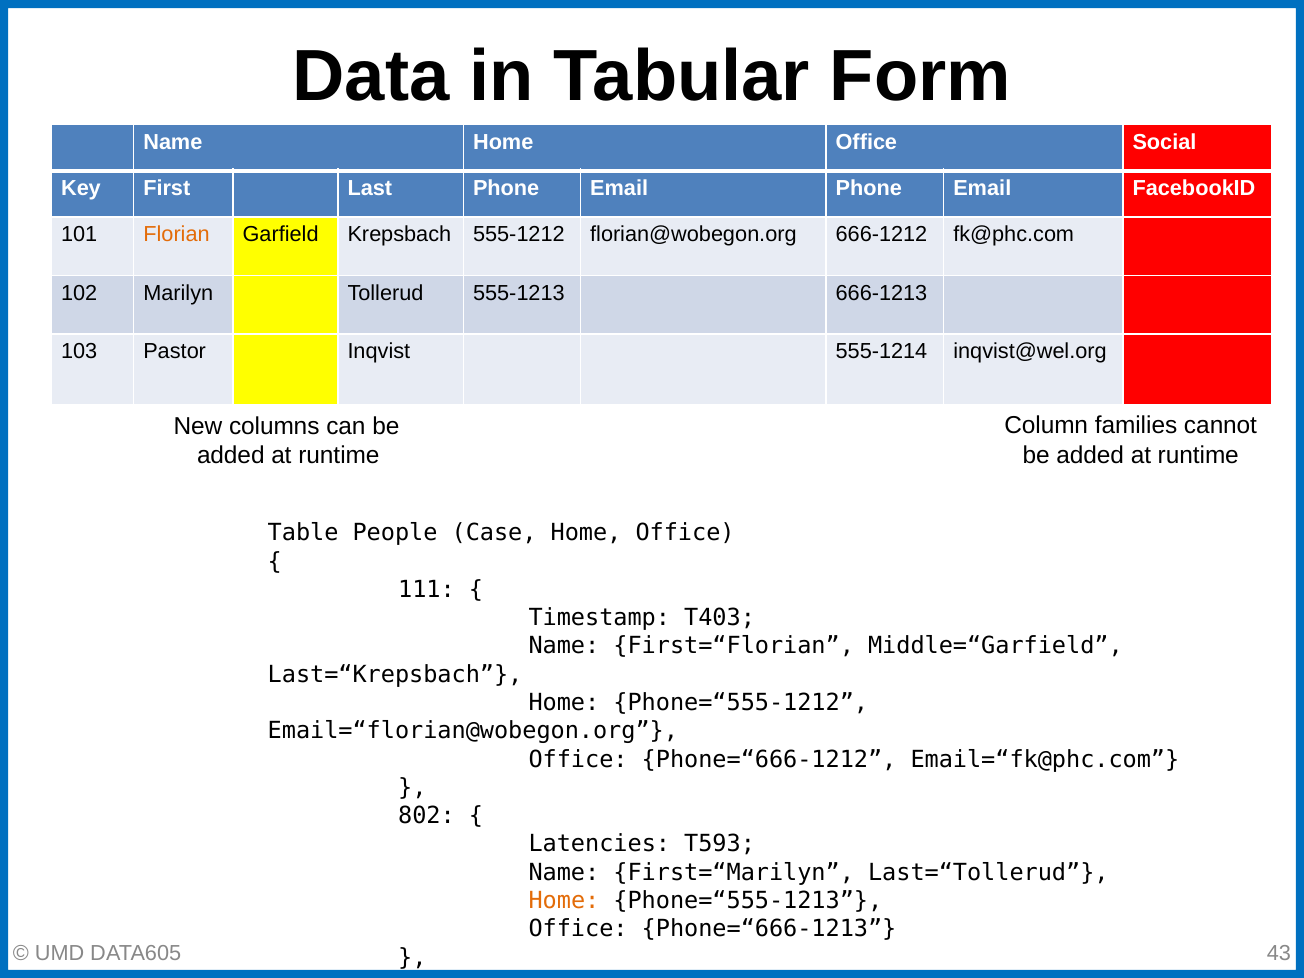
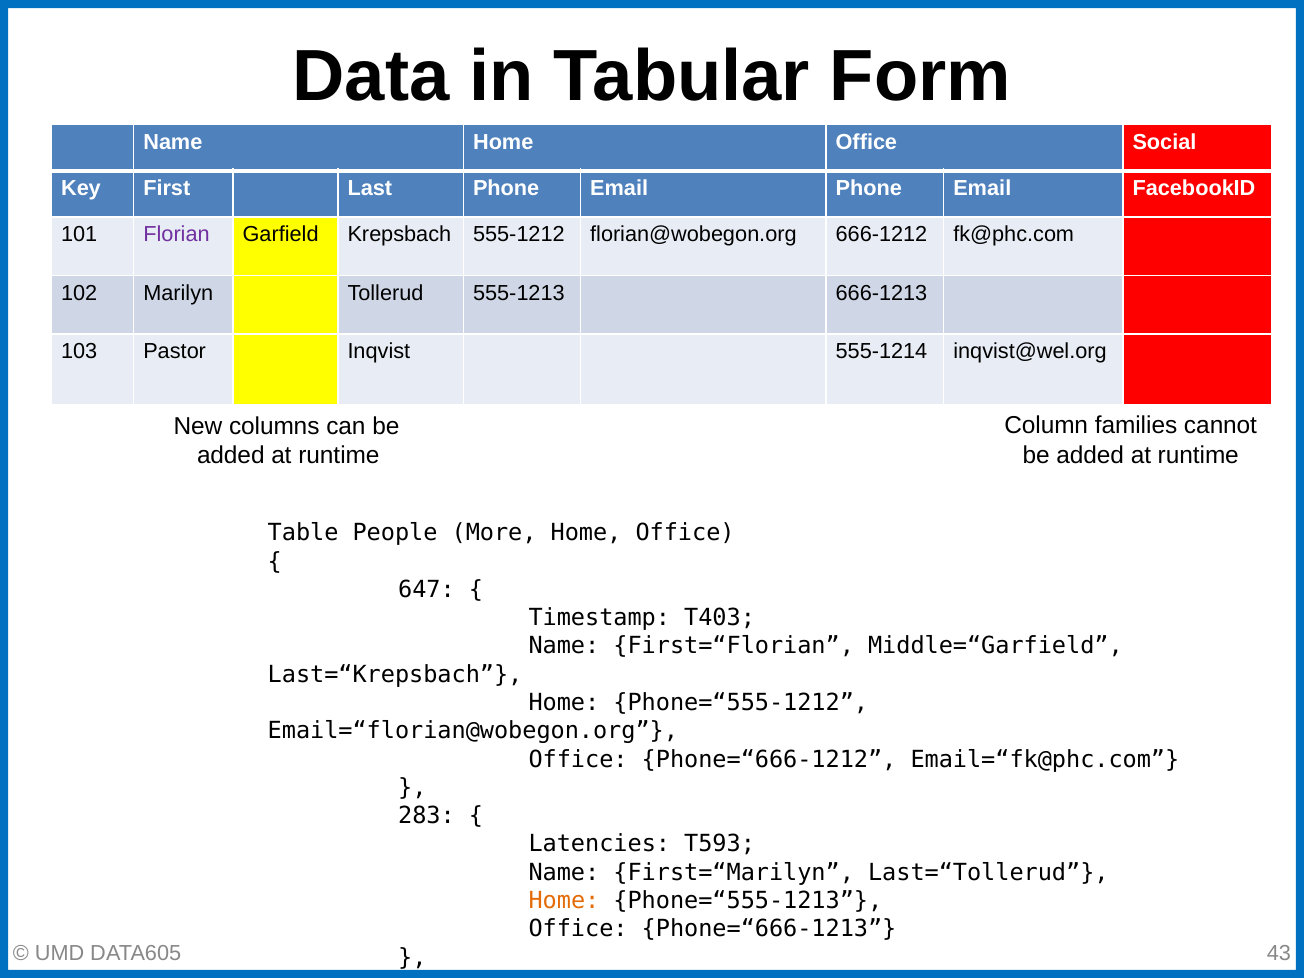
Florian colour: orange -> purple
Case: Case -> More
111: 111 -> 647
802: 802 -> 283
